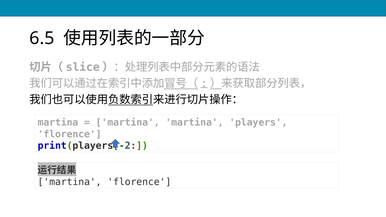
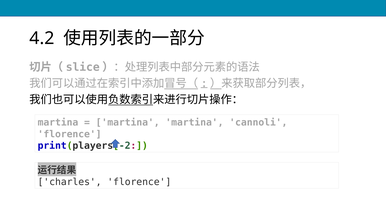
6.5: 6.5 -> 4.2
players: players -> cannoli
martina at (70, 182): martina -> charles
